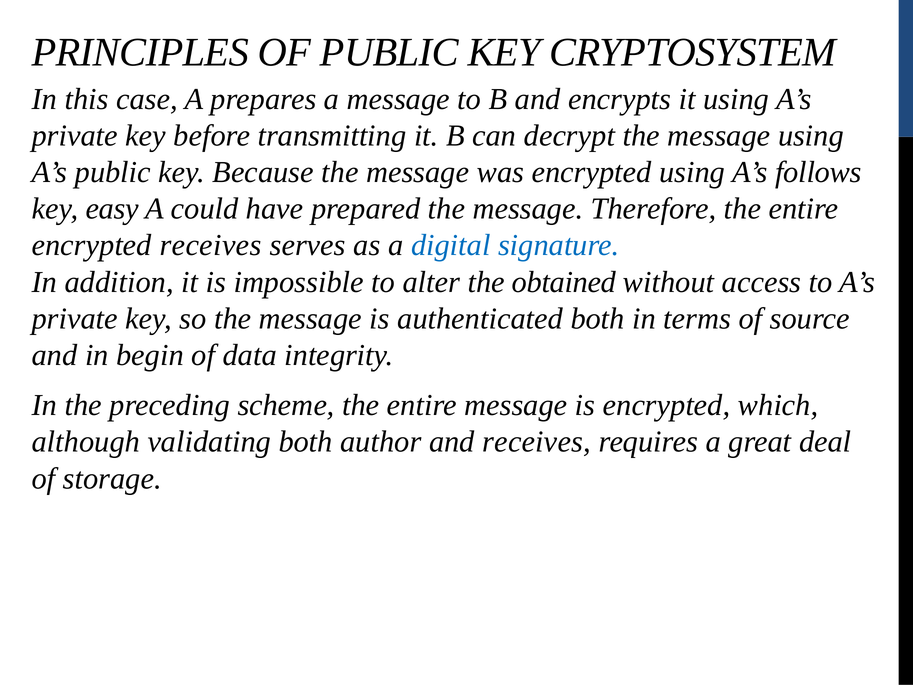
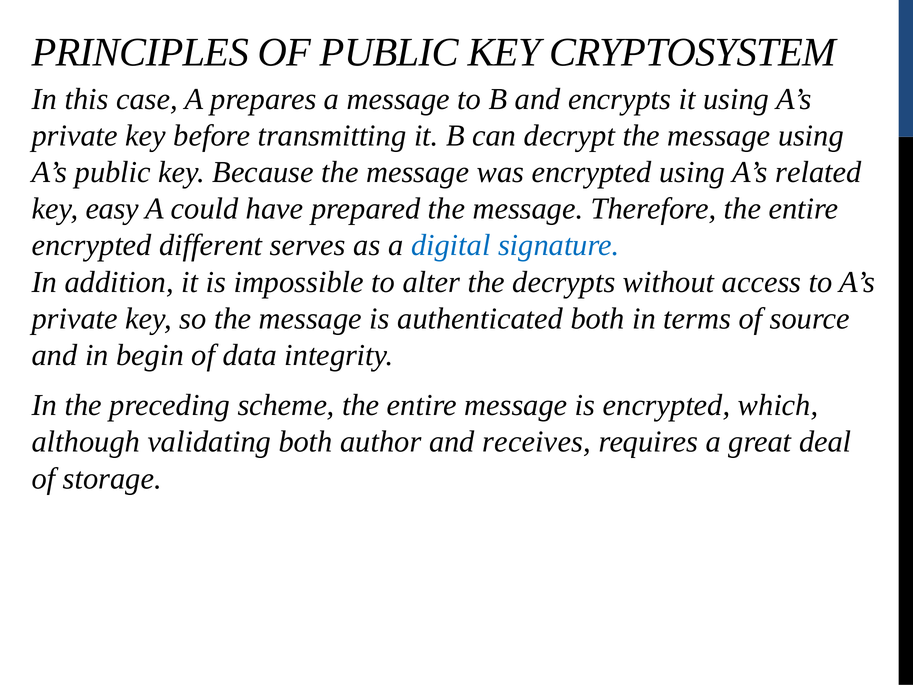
follows: follows -> related
encrypted receives: receives -> different
obtained: obtained -> decrypts
